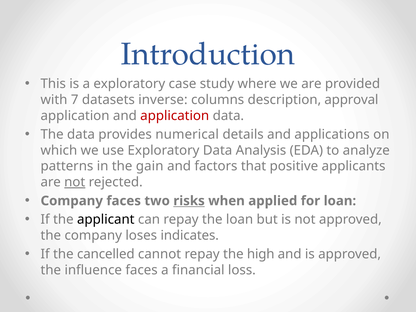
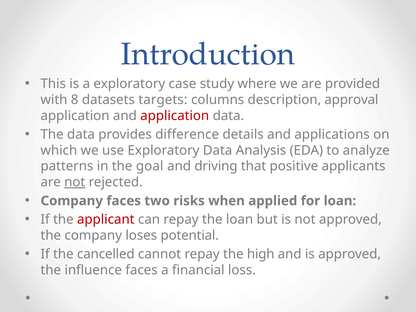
7: 7 -> 8
inverse: inverse -> targets
numerical: numerical -> difference
gain: gain -> goal
factors: factors -> driving
risks underline: present -> none
applicant colour: black -> red
indicates: indicates -> potential
